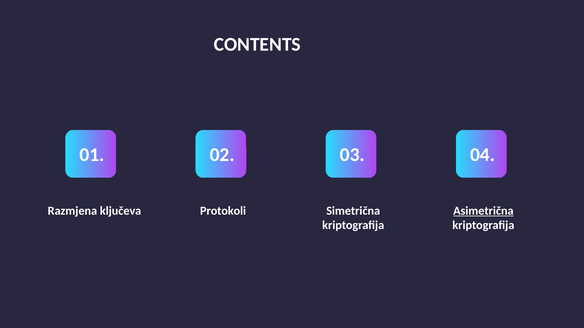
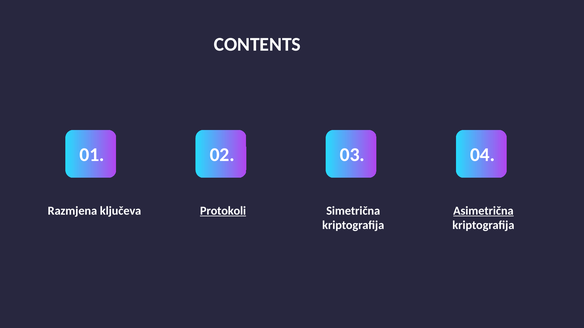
Protokoli underline: none -> present
